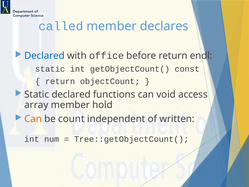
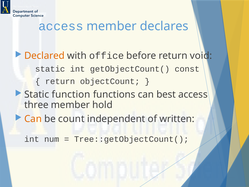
called at (61, 26): called -> access
Declared at (44, 56) colour: blue -> orange
endl: endl -> void
Static declared: declared -> function
void: void -> best
array: array -> three
